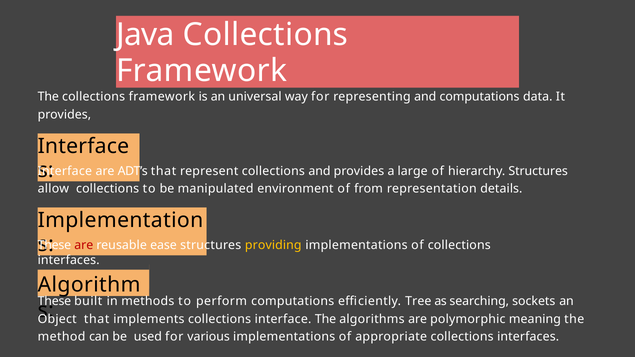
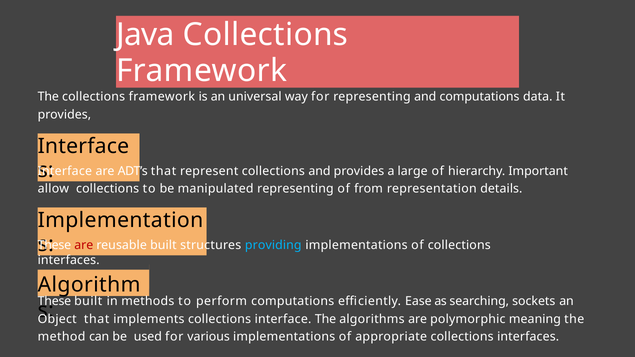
hierarchy Structures: Structures -> Important
manipulated environment: environment -> representing
reusable ease: ease -> built
providing colour: yellow -> light blue
Tree: Tree -> Ease
